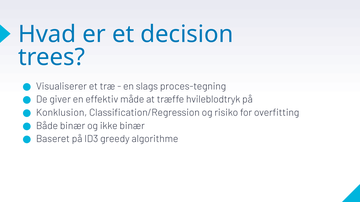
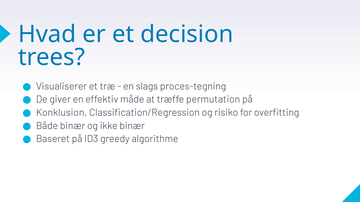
hvileblodtryk: hvileblodtryk -> permutation
